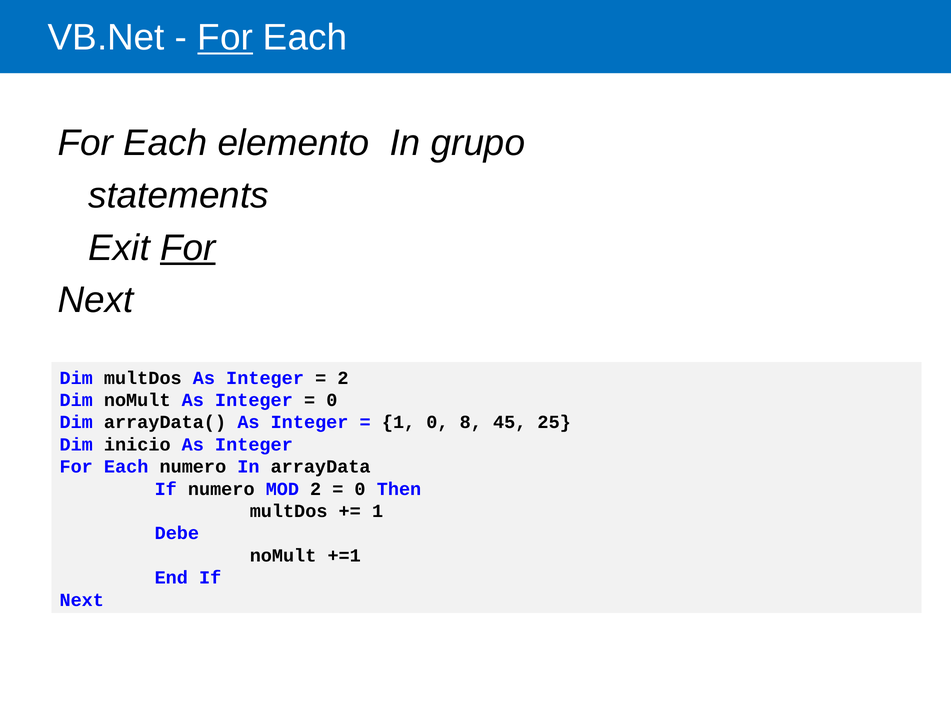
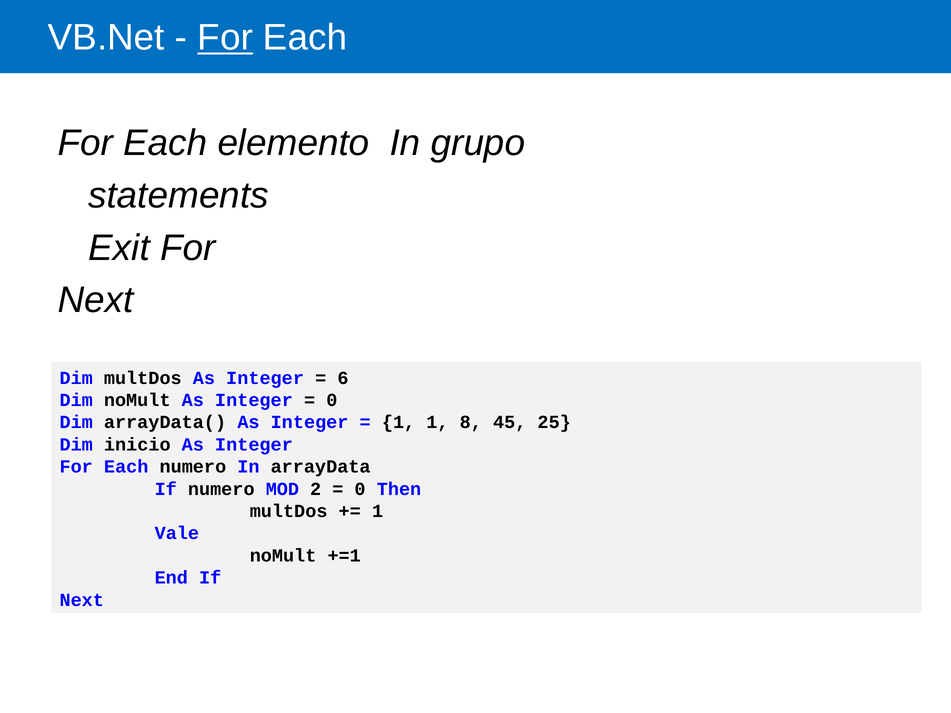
For at (188, 248) underline: present -> none
2 at (343, 378): 2 -> 6
1 0: 0 -> 1
Debe: Debe -> Vale
